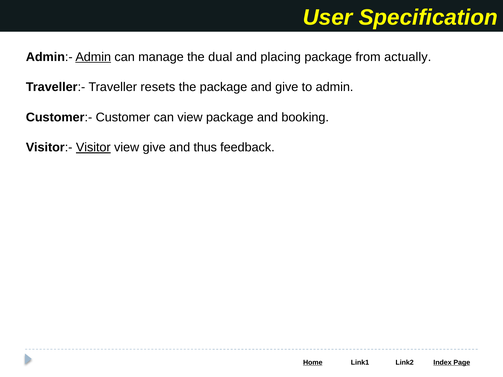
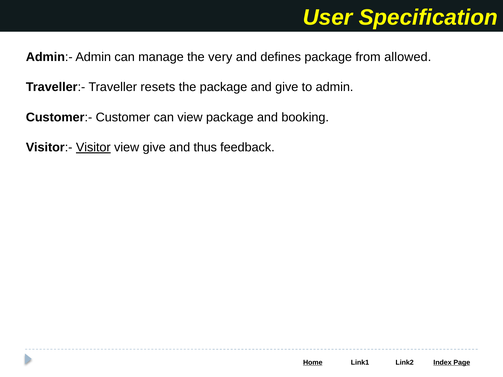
Admin at (93, 57) underline: present -> none
dual: dual -> very
placing: placing -> defines
actually: actually -> allowed
